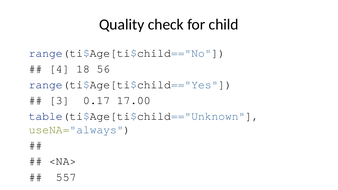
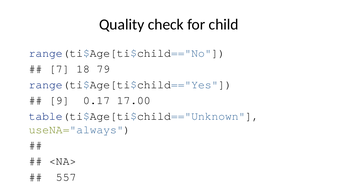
4: 4 -> 7
56: 56 -> 79
3: 3 -> 9
